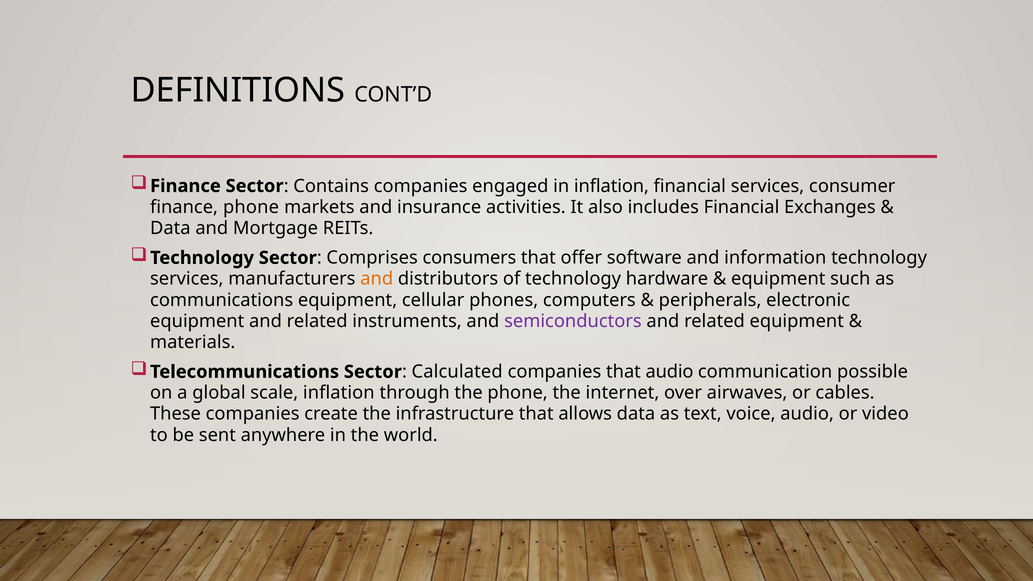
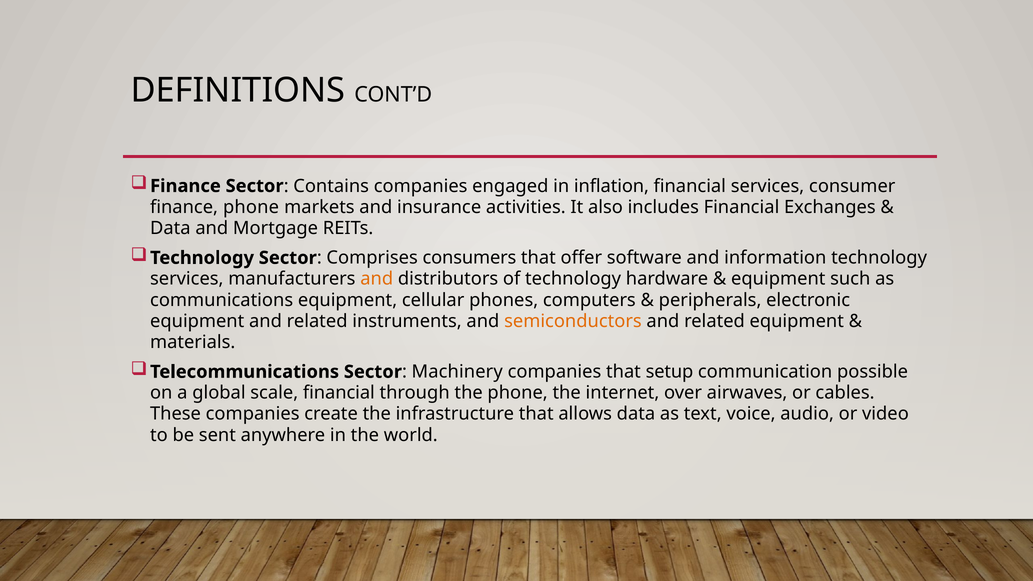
semiconductors colour: purple -> orange
Calculated: Calculated -> Machinery
that audio: audio -> setup
scale inflation: inflation -> financial
